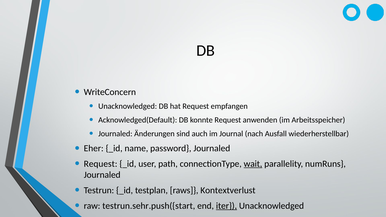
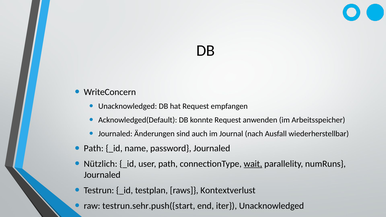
Eher at (94, 149): Eher -> Path
Request at (101, 164): Request -> Nützlich
iter underline: present -> none
